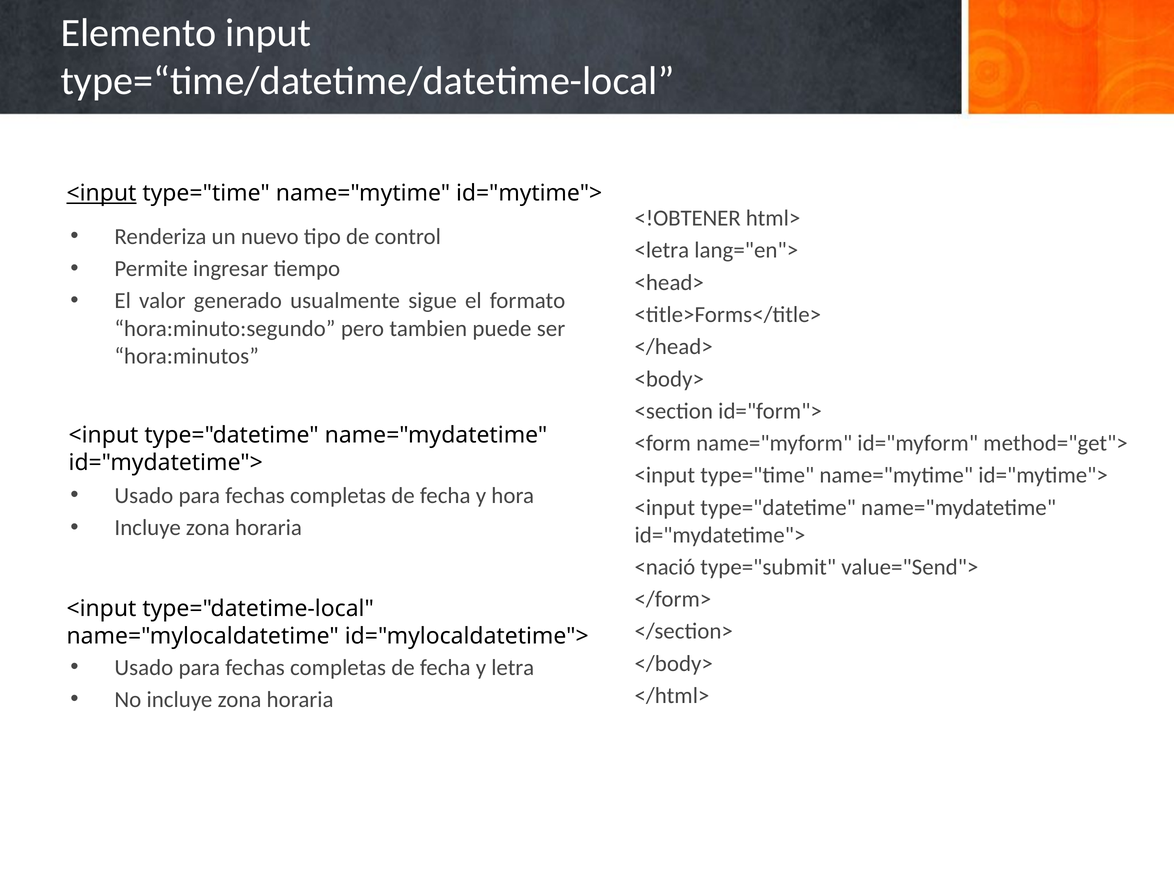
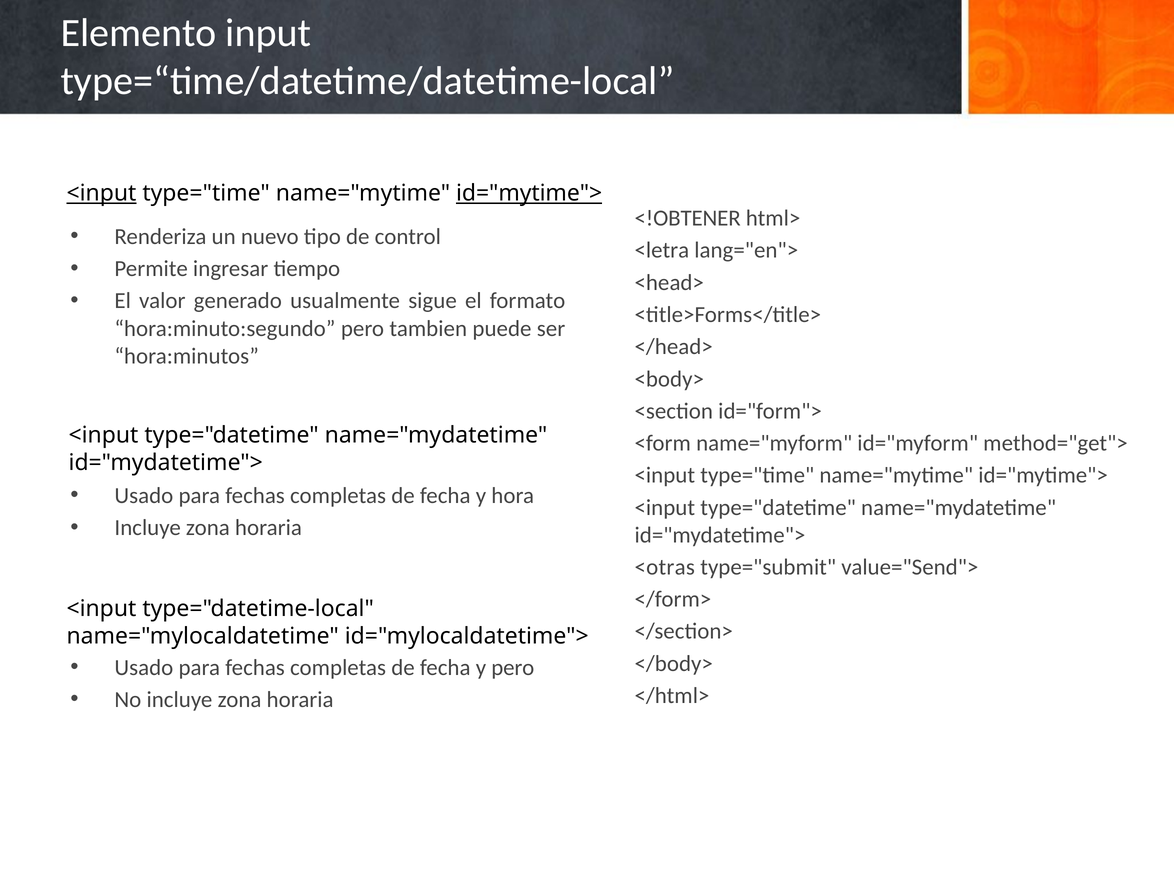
id="mytime"> at (529, 193) underline: none -> present
<nació: <nació -> <otras
y letra: letra -> pero
